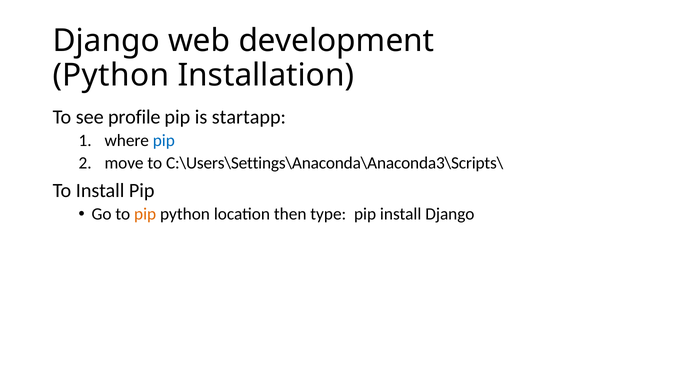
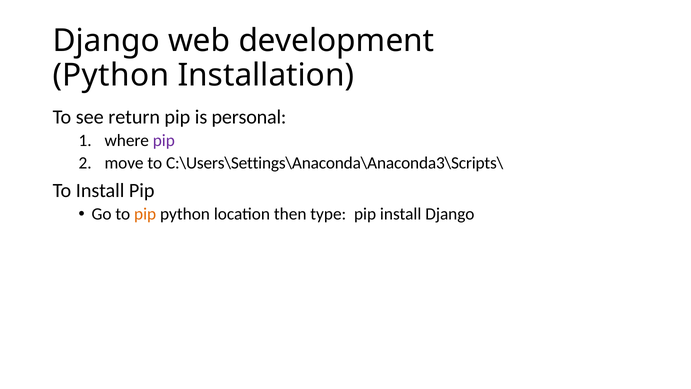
profile: profile -> return
startapp: startapp -> personal
pip at (164, 141) colour: blue -> purple
